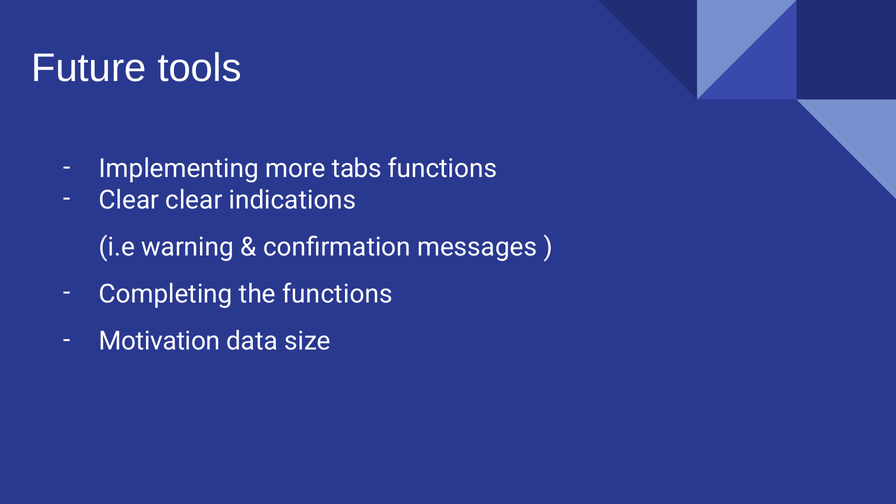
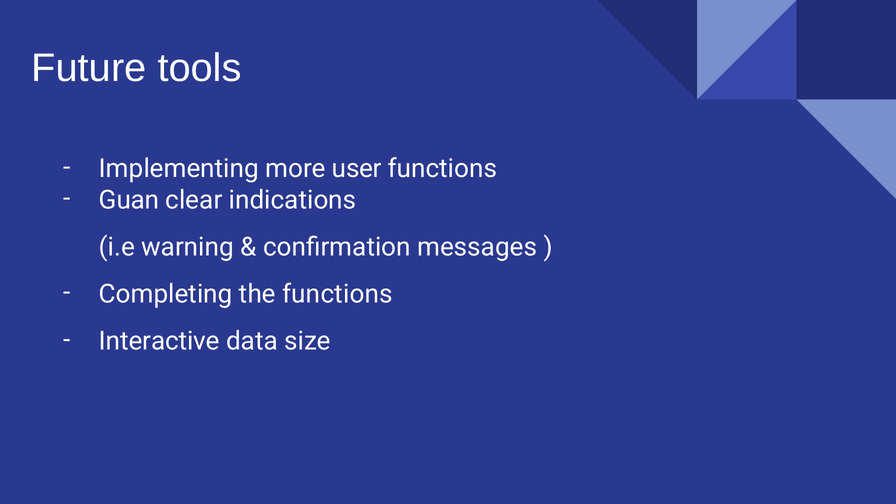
tabs: tabs -> user
Clear at (129, 200): Clear -> Guan
Motivation: Motivation -> Interactive
